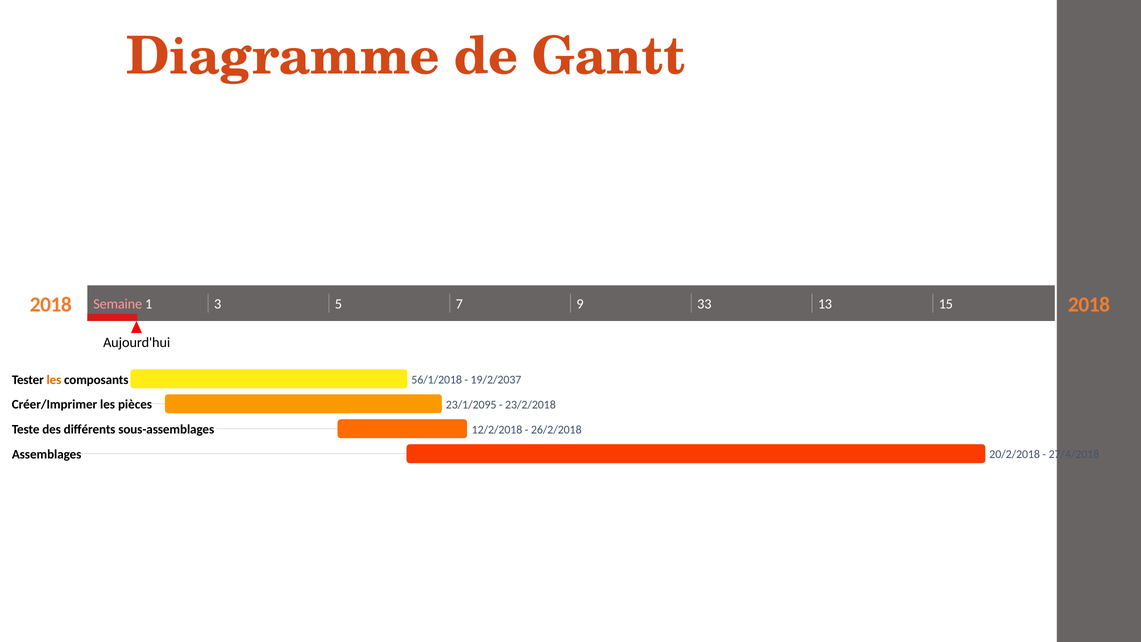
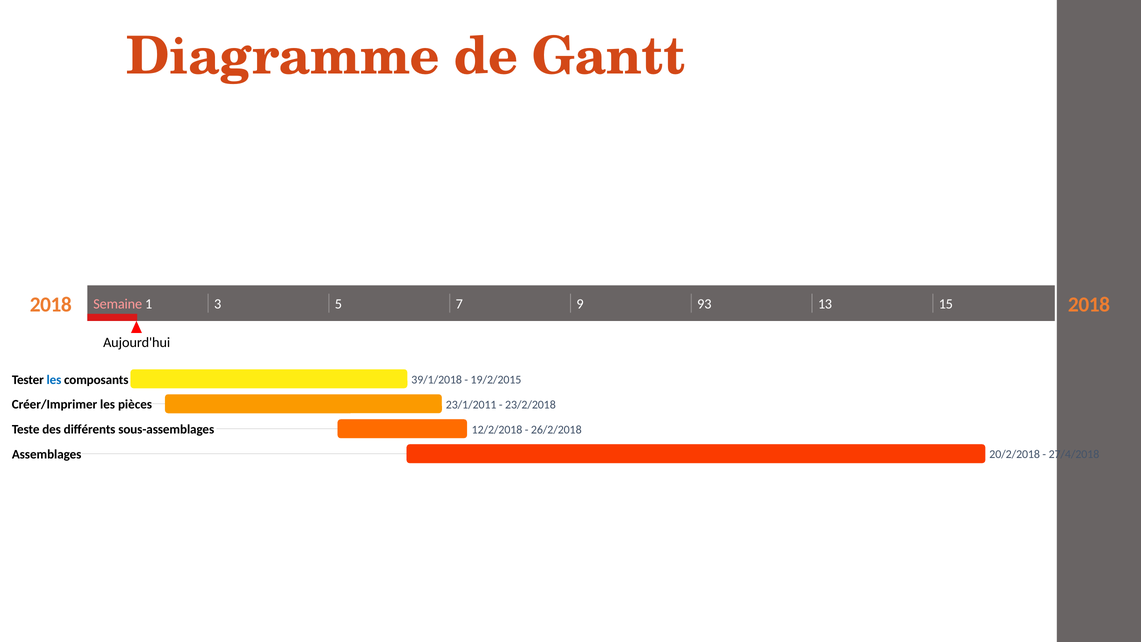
33: 33 -> 93
les at (54, 380) colour: orange -> blue
56/1/2018: 56/1/2018 -> 39/1/2018
19/2/2037: 19/2/2037 -> 19/2/2015
23/1/2095: 23/1/2095 -> 23/1/2011
